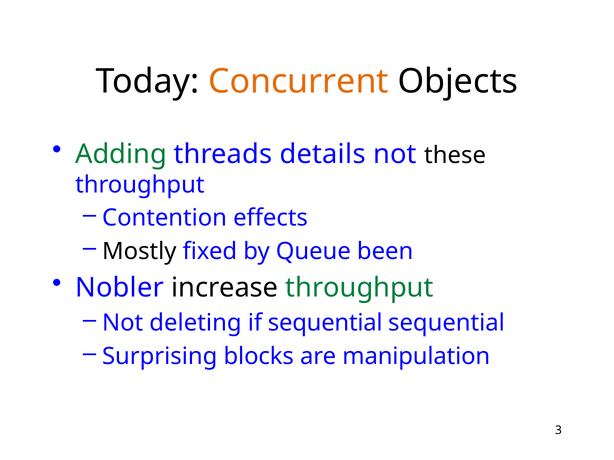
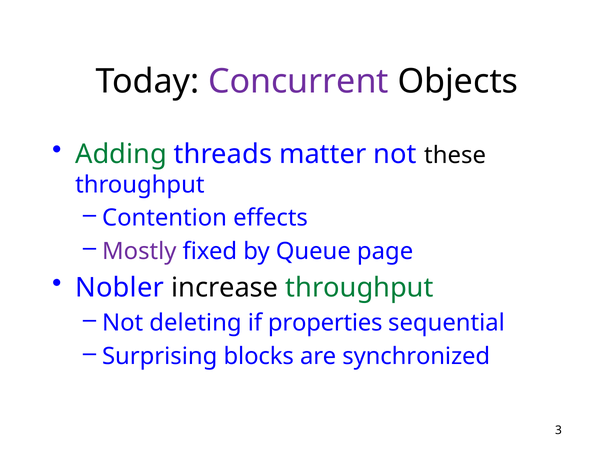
Concurrent colour: orange -> purple
details: details -> matter
Mostly colour: black -> purple
been: been -> page
if sequential: sequential -> properties
manipulation: manipulation -> synchronized
